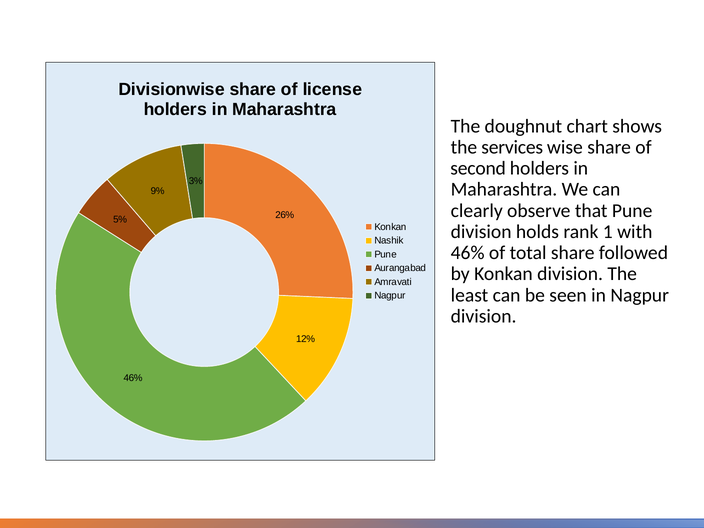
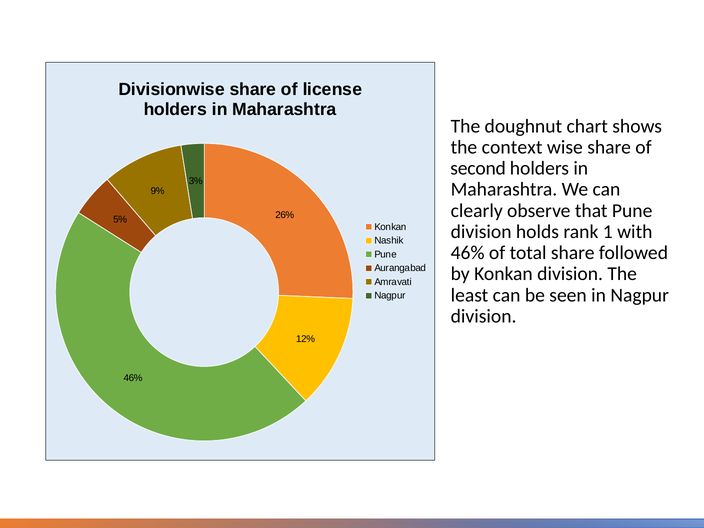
services: services -> context
